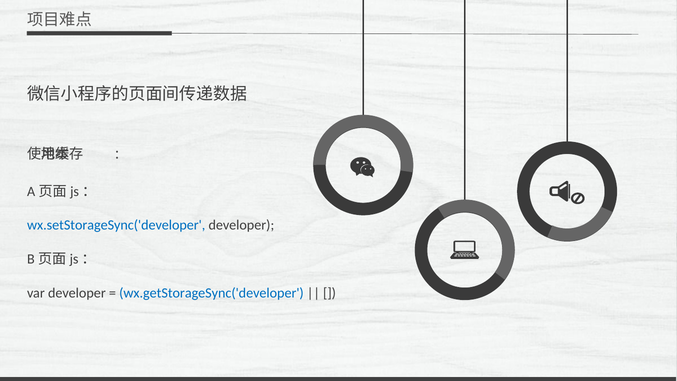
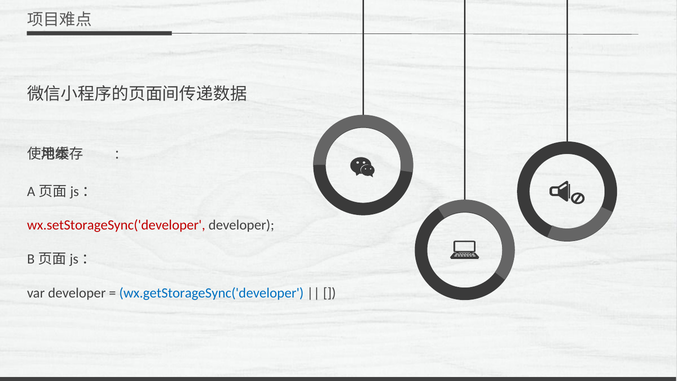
wx.setStorageSync('developer colour: blue -> red
